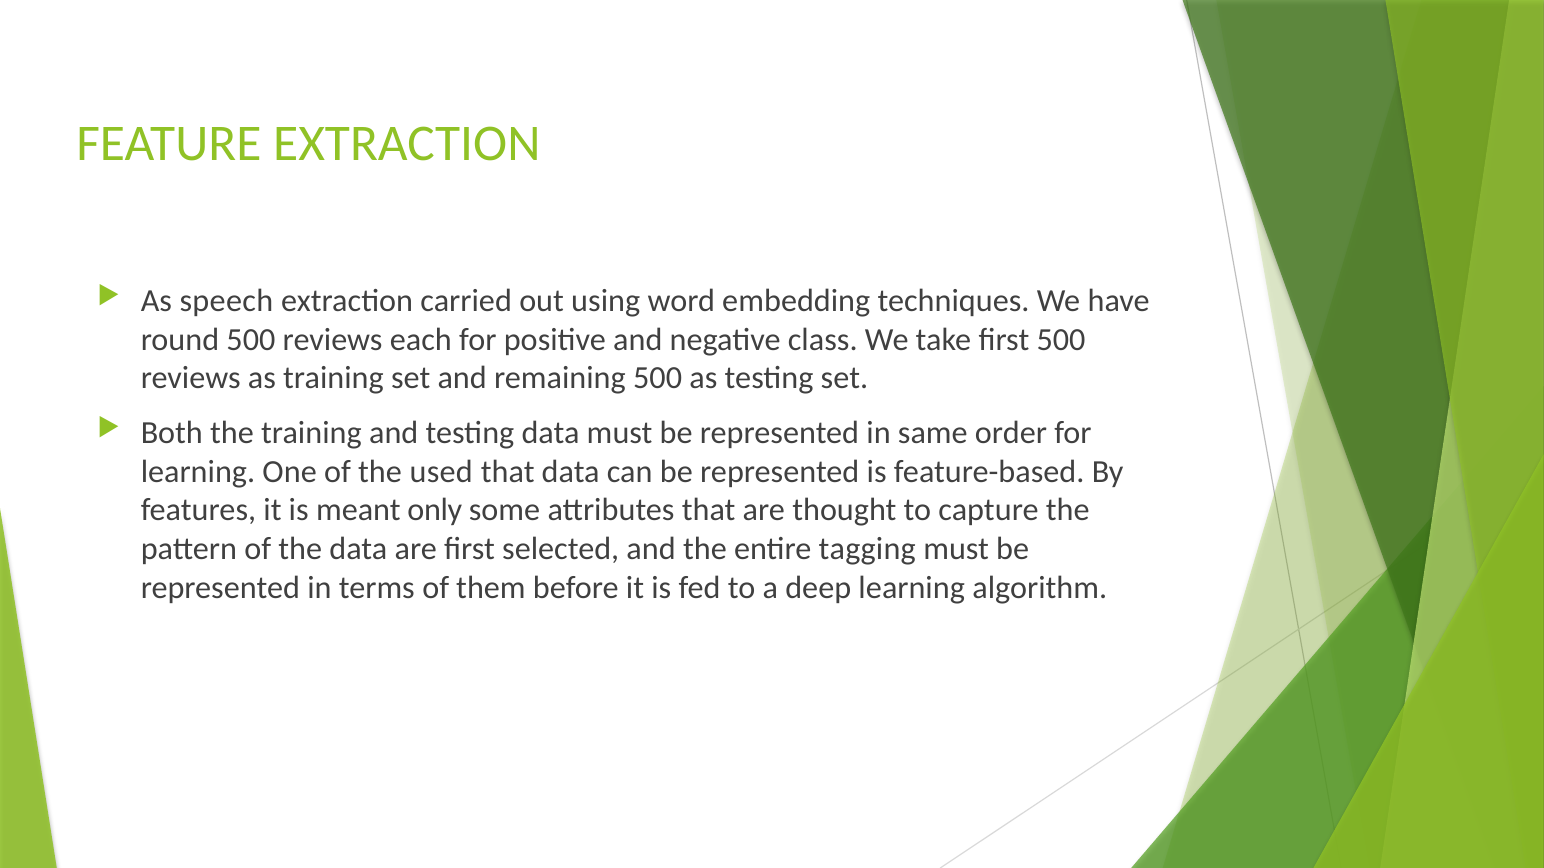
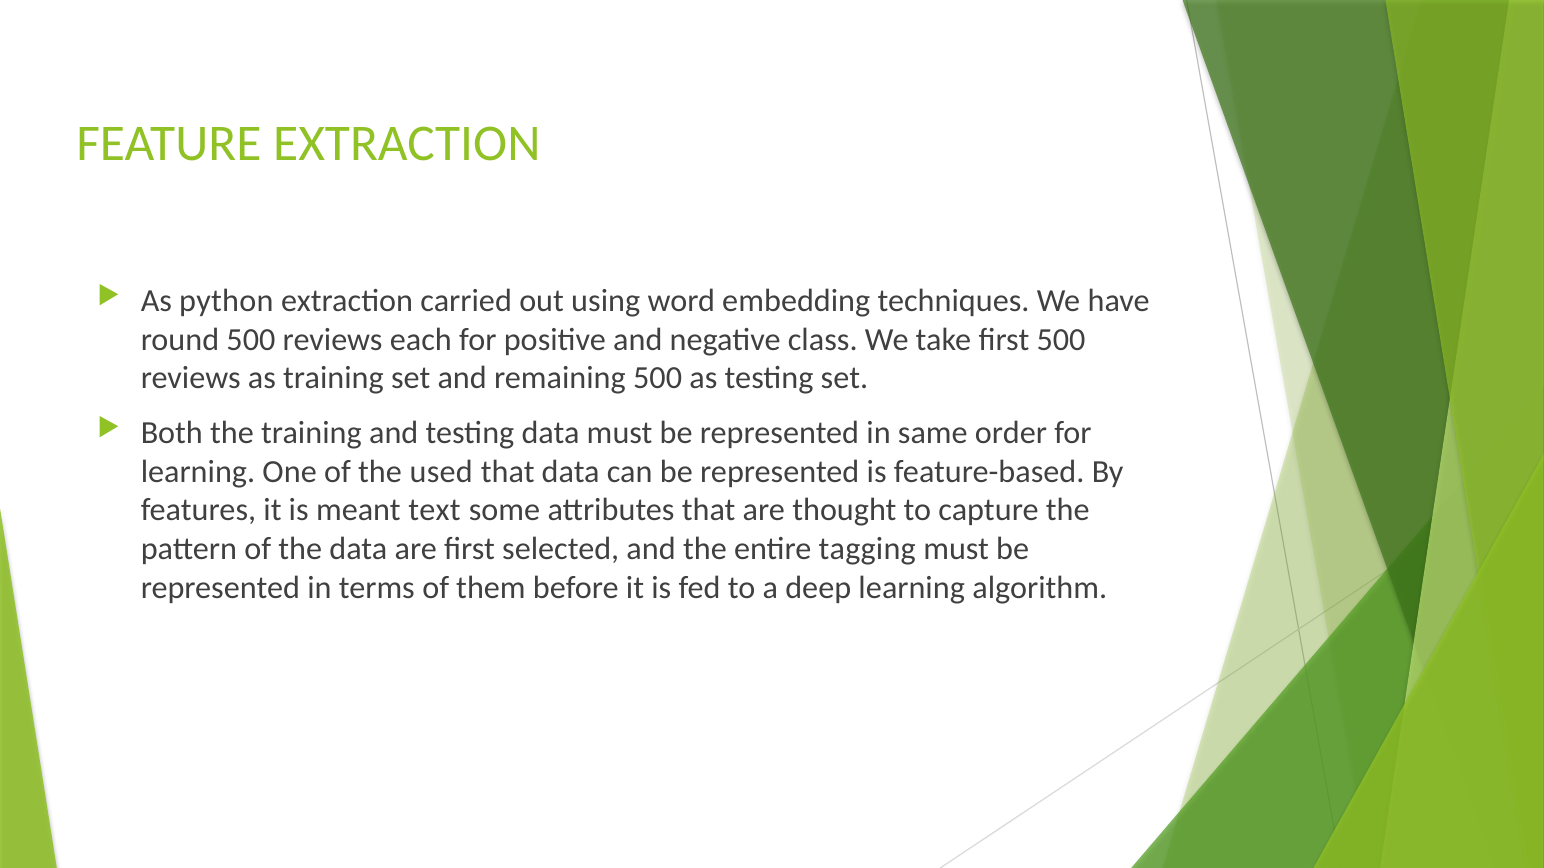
speech: speech -> python
only: only -> text
